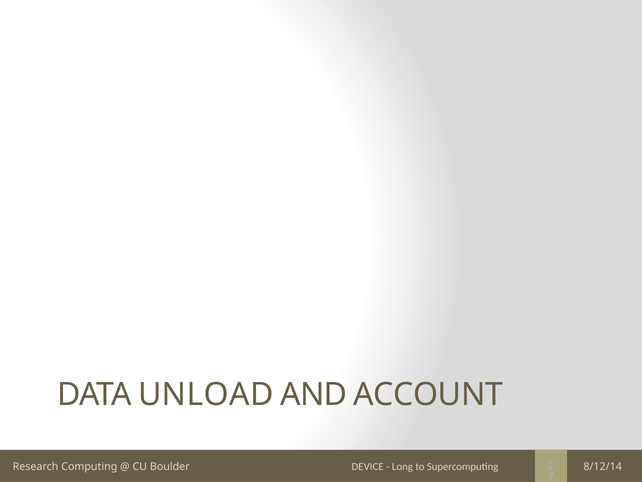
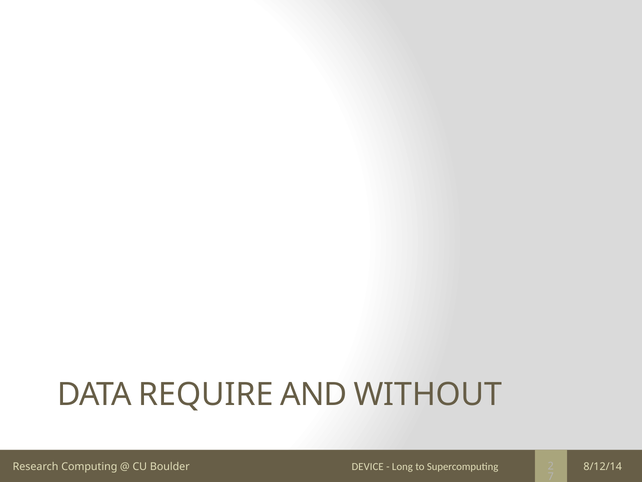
UNLOAD: UNLOAD -> REQUIRE
ACCOUNT: ACCOUNT -> WITHOUT
